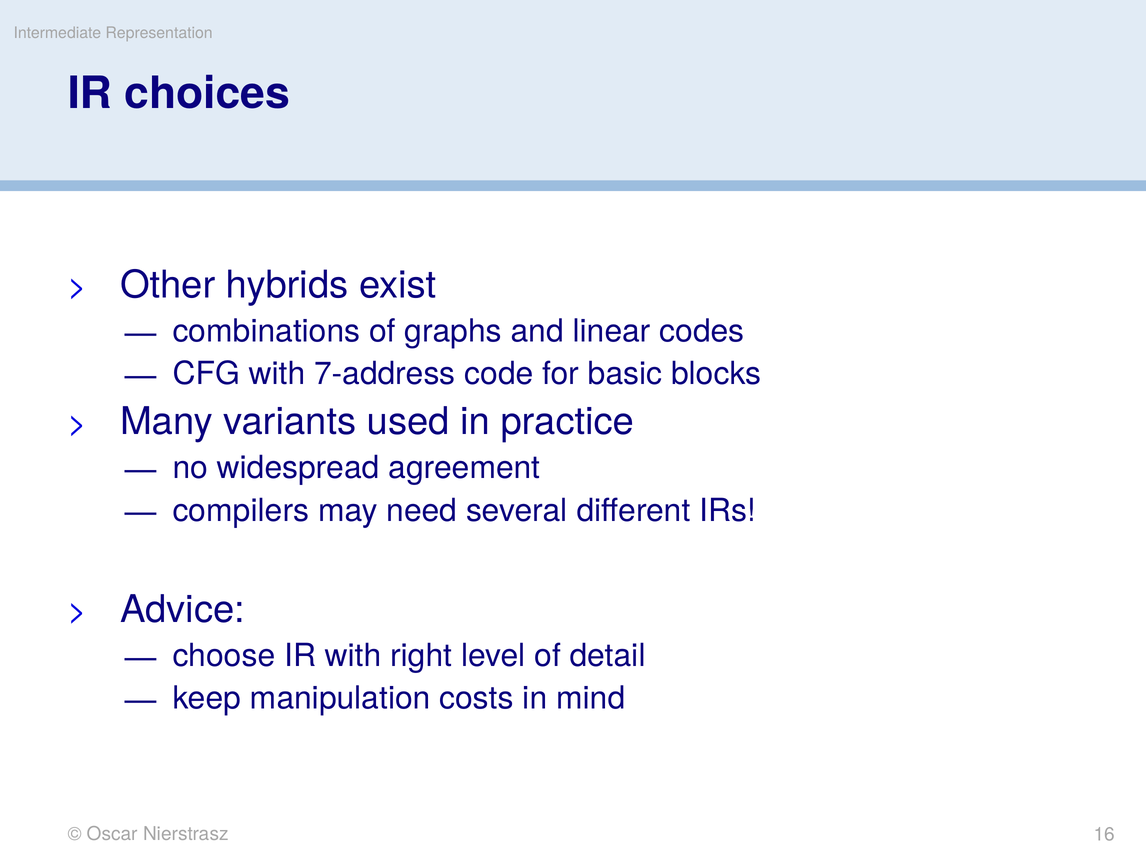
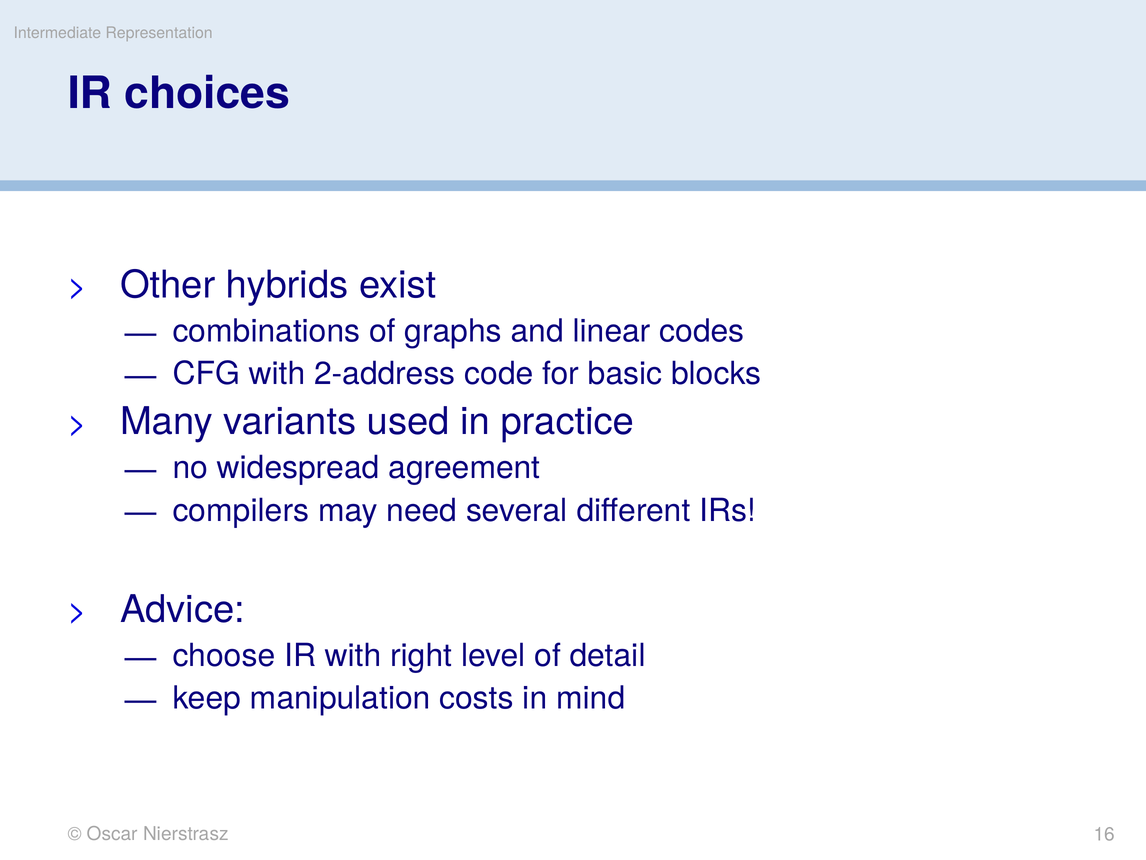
7-address: 7-address -> 2-address
